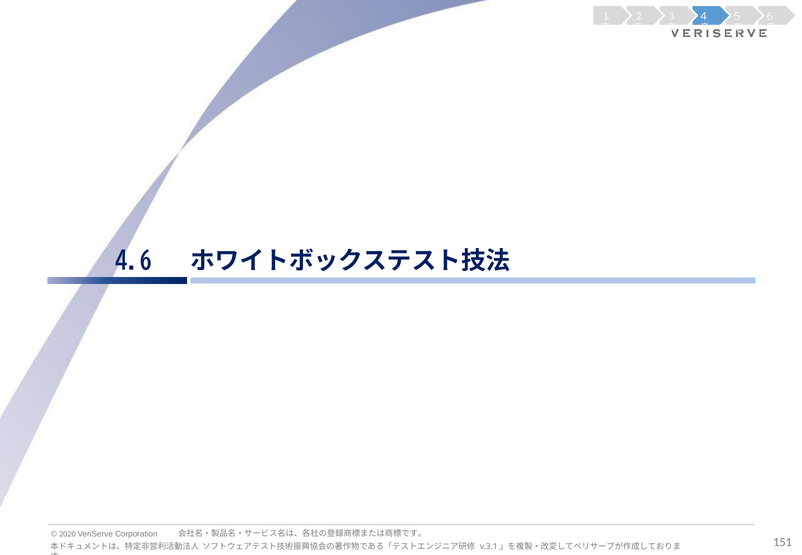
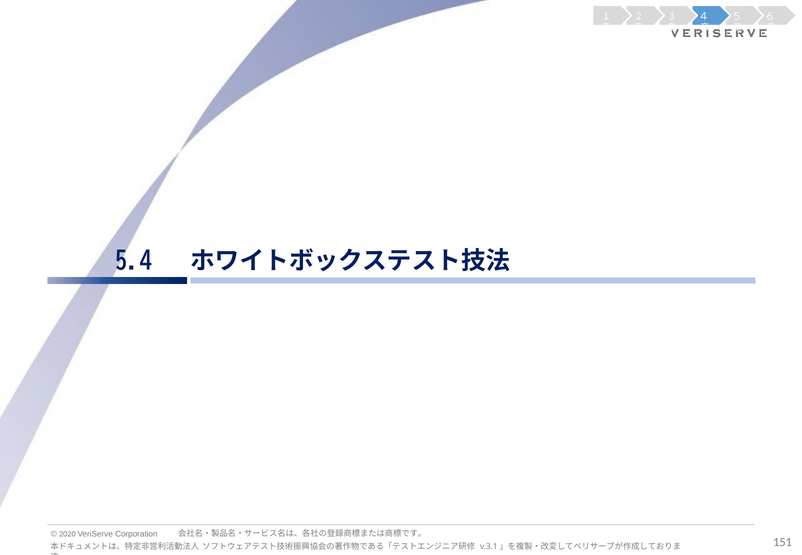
4.6: 4.6 -> 5.4
